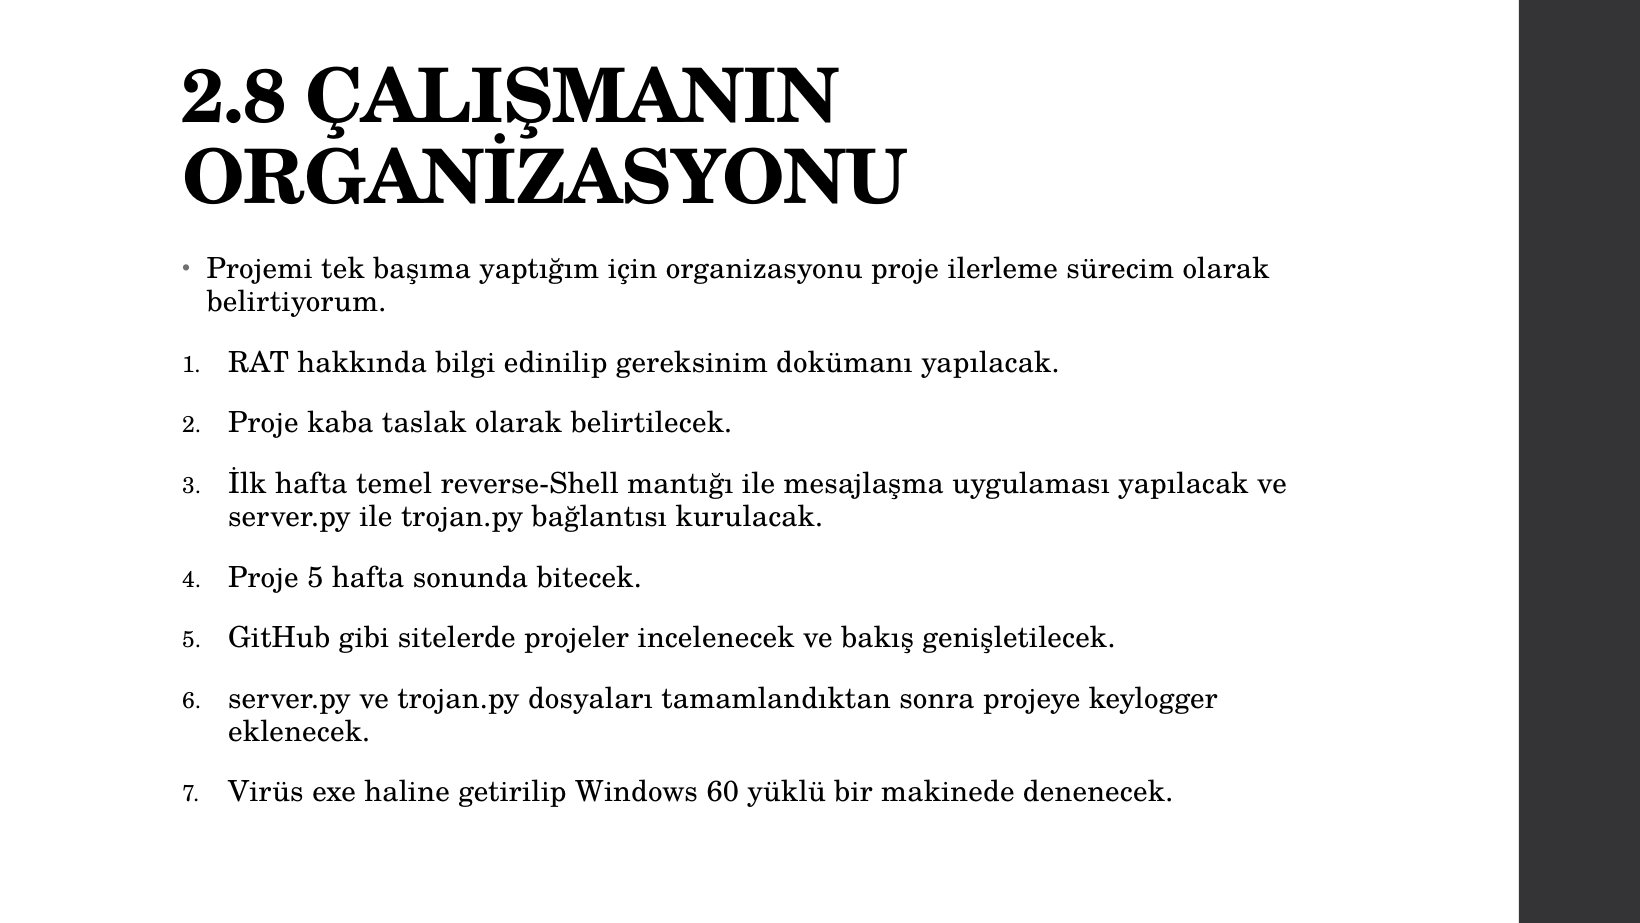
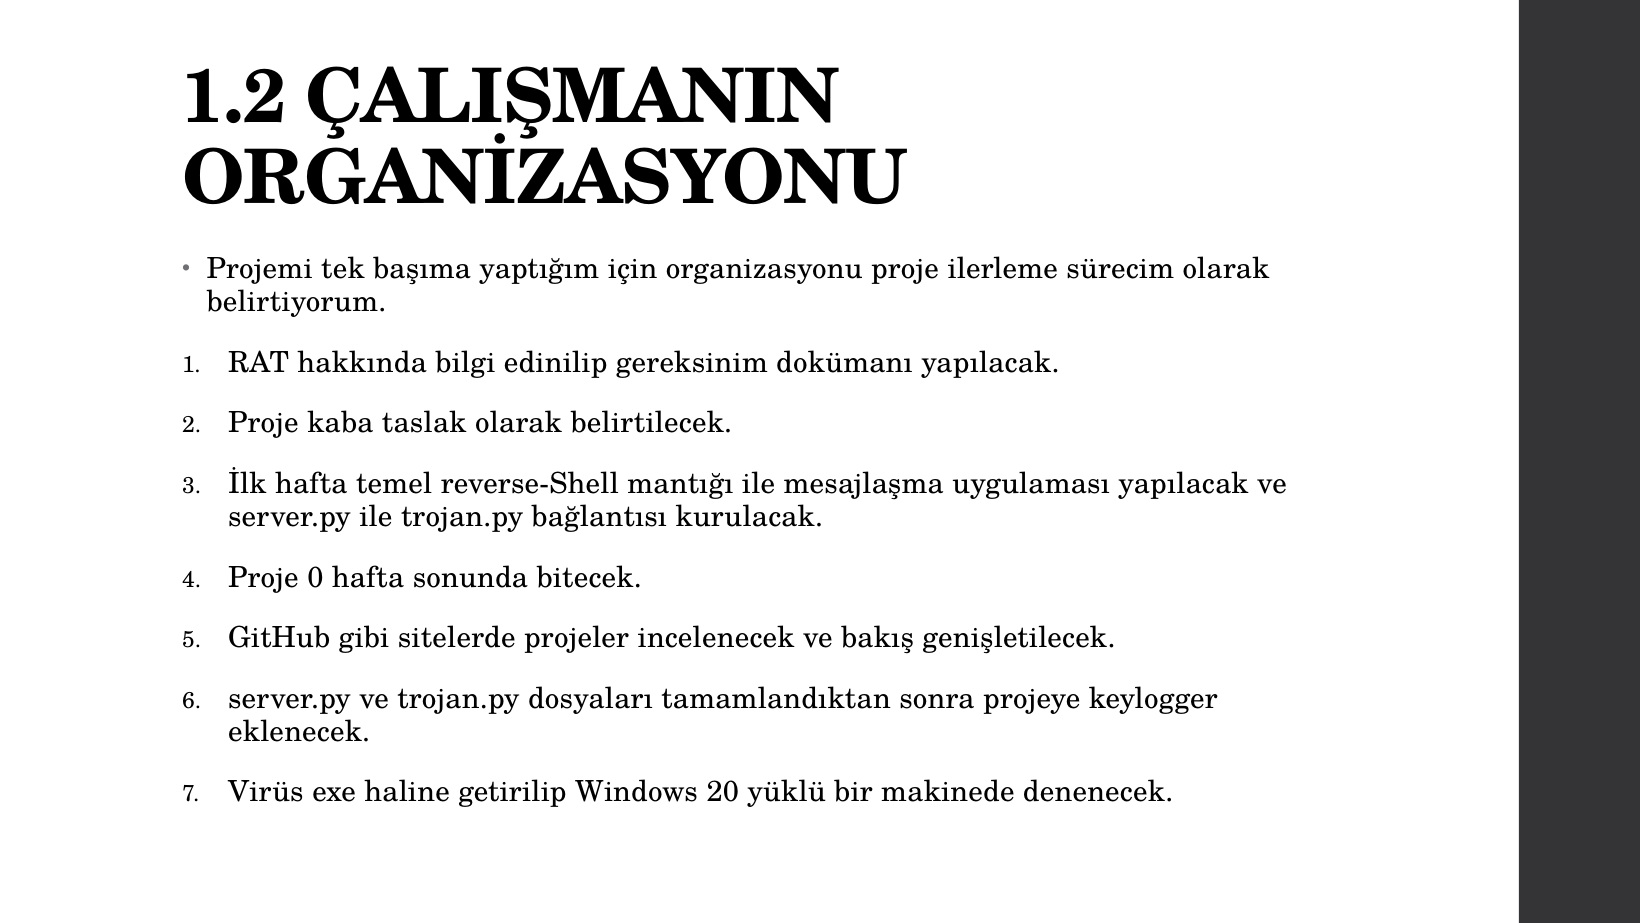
2.8: 2.8 -> 1.2
Proje 5: 5 -> 0
60: 60 -> 20
